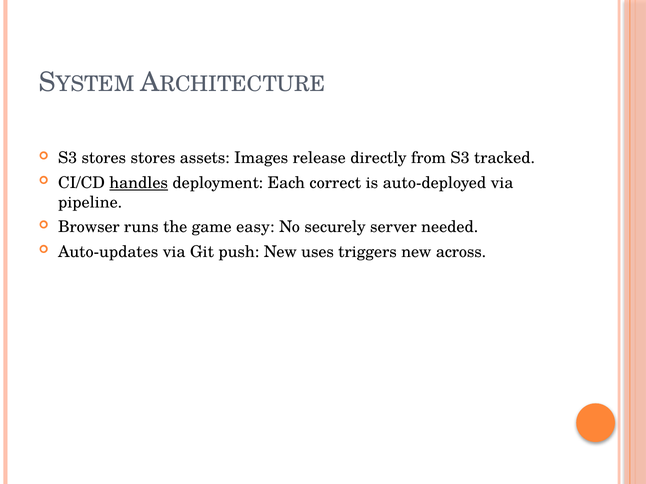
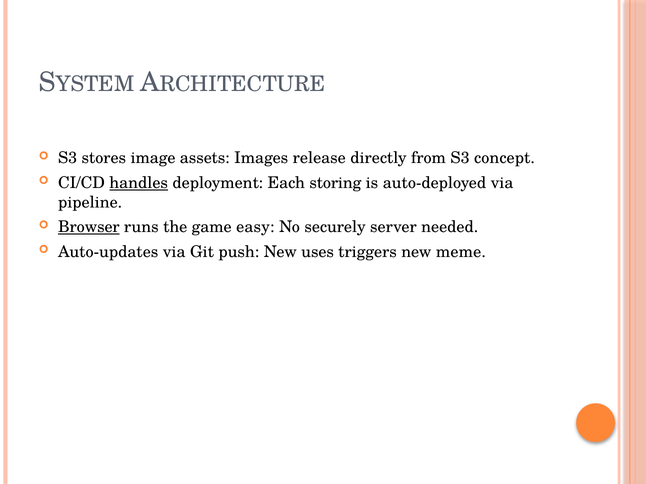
stores stores: stores -> image
tracked: tracked -> concept
correct: correct -> storing
Browser underline: none -> present
across: across -> meme
